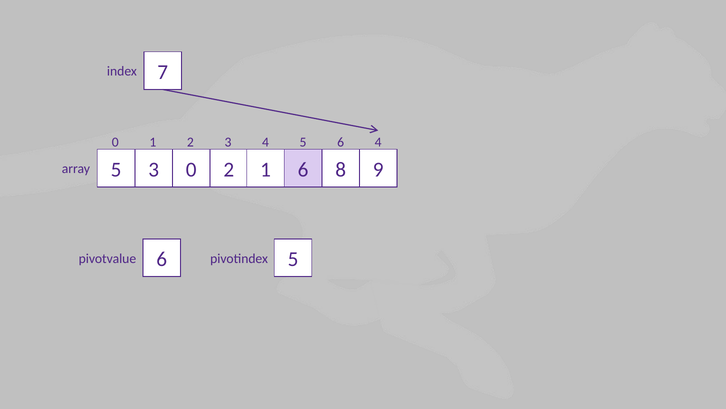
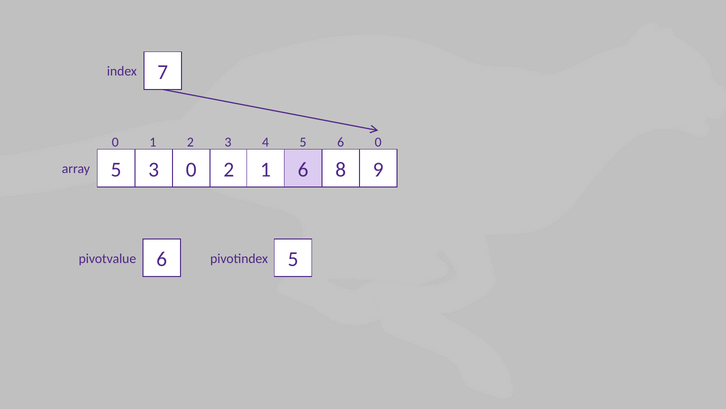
6 4: 4 -> 0
